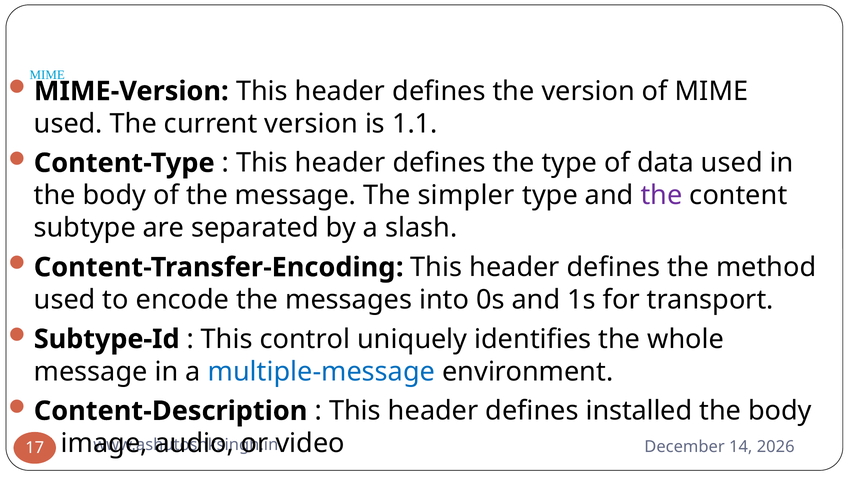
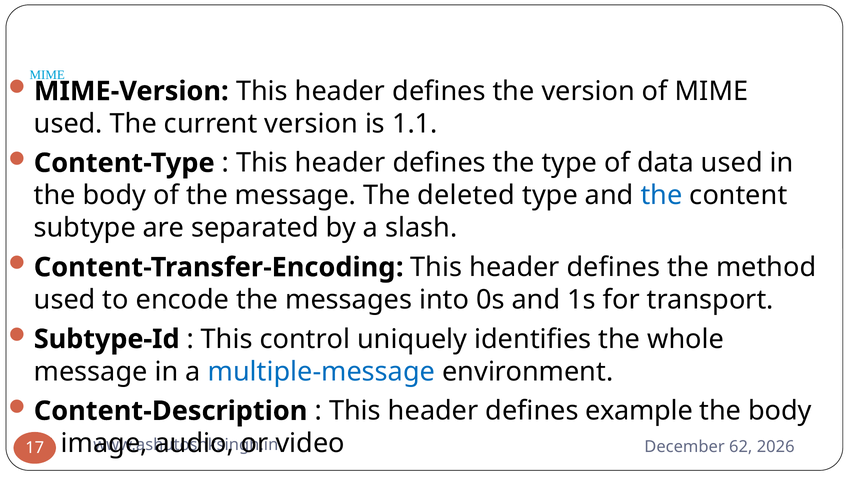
simpler: simpler -> deleted
the at (661, 196) colour: purple -> blue
installed: installed -> example
14: 14 -> 62
